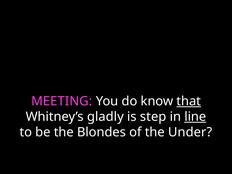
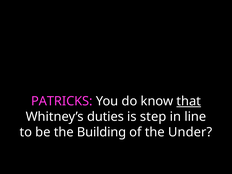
MEETING: MEETING -> PATRICKS
gladly: gladly -> duties
line underline: present -> none
Blondes: Blondes -> Building
